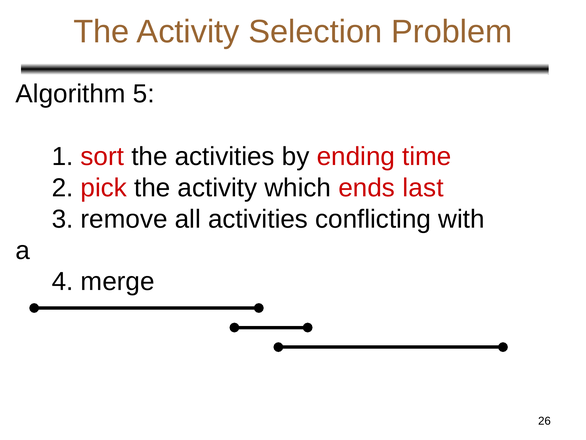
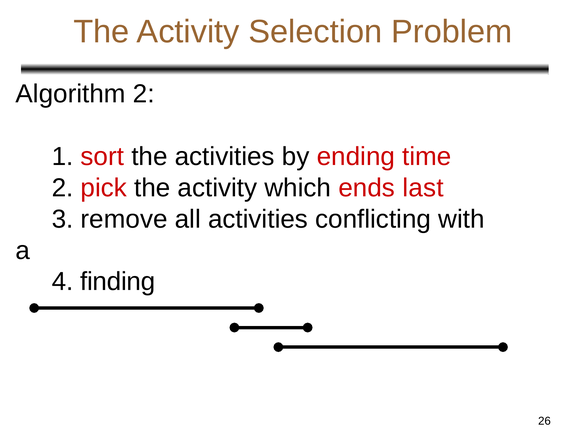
Algorithm 5: 5 -> 2
merge: merge -> finding
